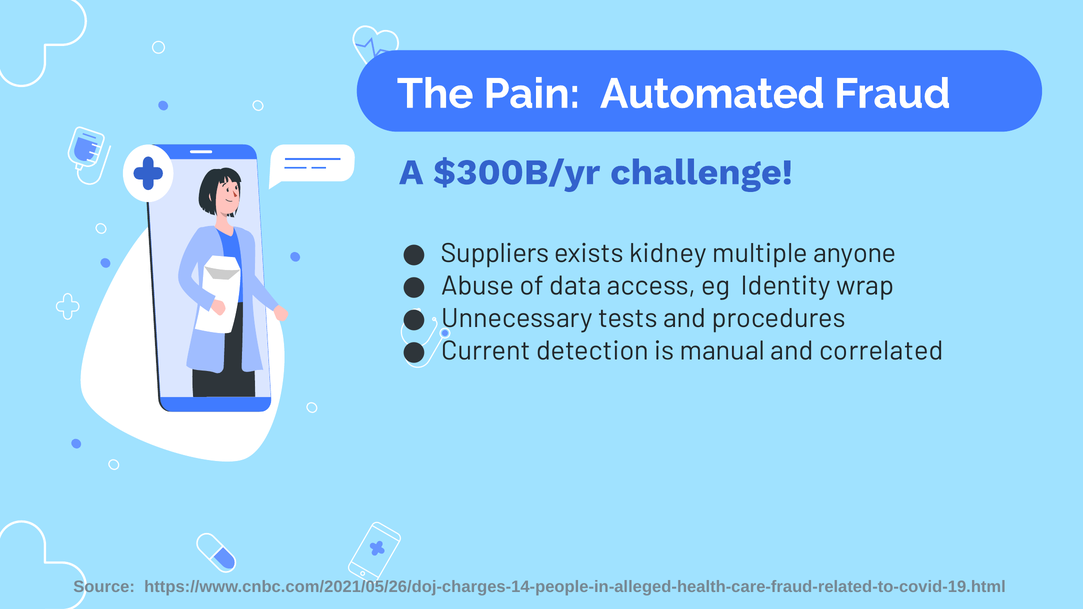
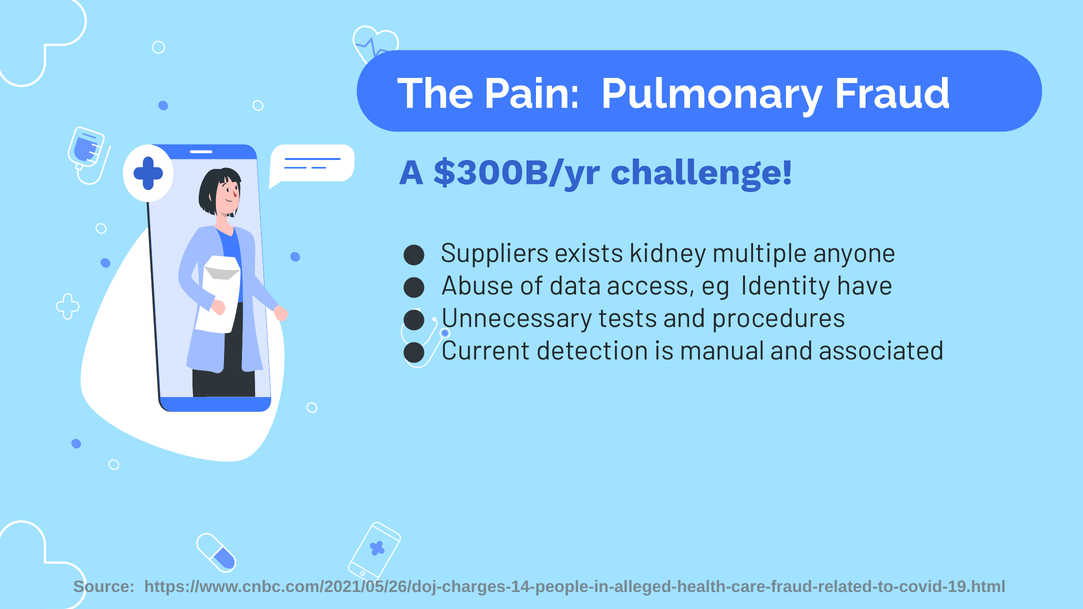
Automated: Automated -> Pulmonary
wrap: wrap -> have
correlated: correlated -> associated
